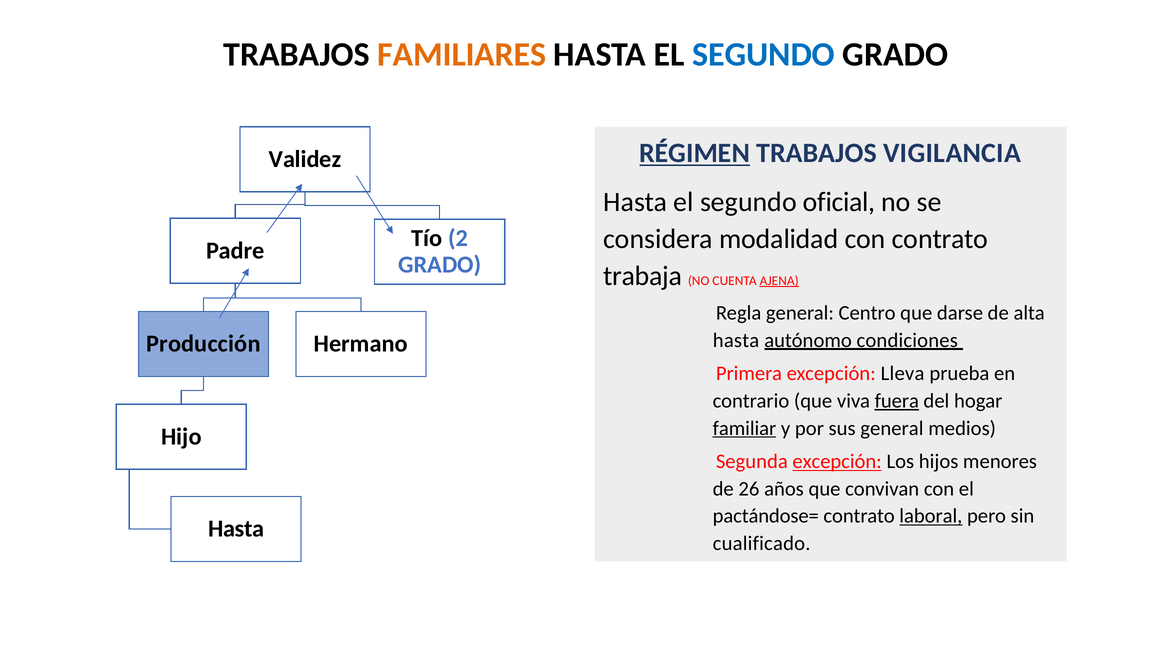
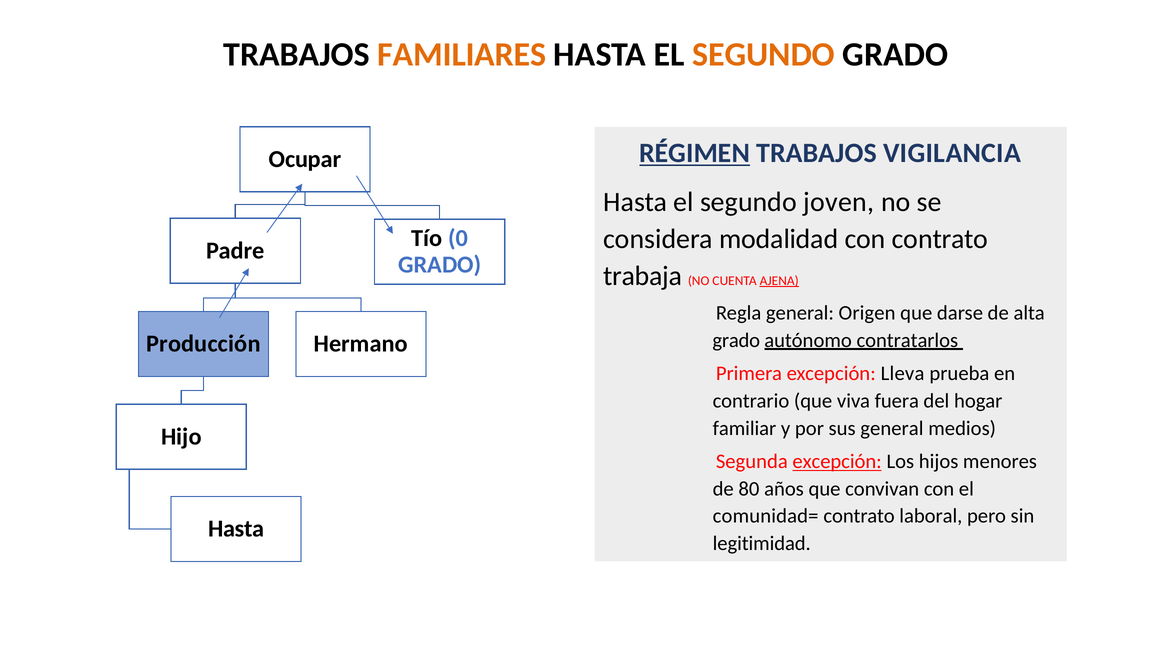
SEGUNDO at (764, 55) colour: blue -> orange
Validez: Validez -> Ocupar
oficial: oficial -> joven
2: 2 -> 0
Centro: Centro -> Origen
hasta at (736, 340): hasta -> grado
condiciones: condiciones -> contratarlos
fuera underline: present -> none
familiar underline: present -> none
26: 26 -> 80
pactándose=: pactándose= -> comunidad=
laboral underline: present -> none
cualificado: cualificado -> legitimidad
